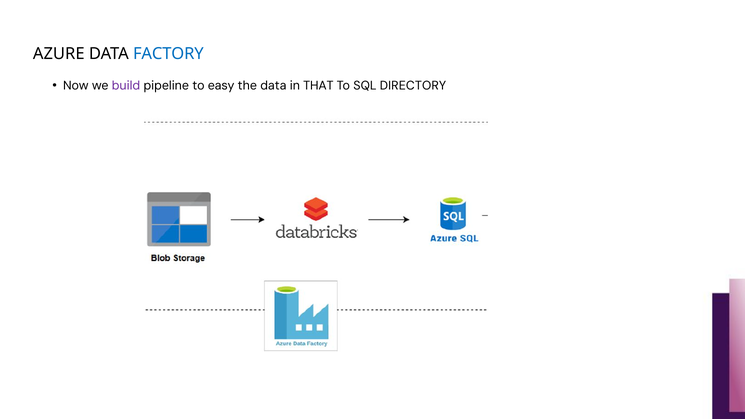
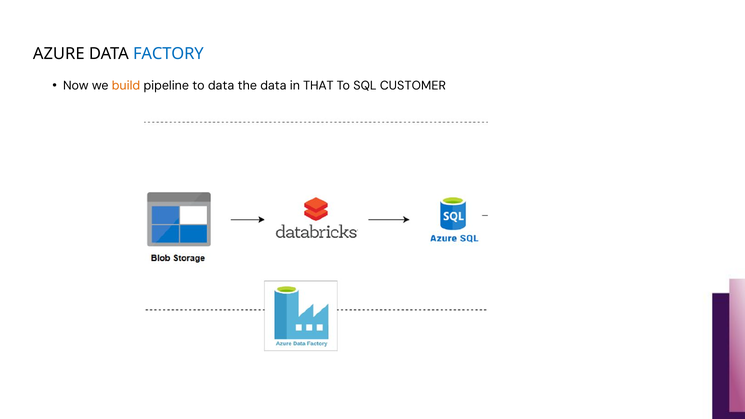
build colour: purple -> orange
to easy: easy -> data
DIRECTORY: DIRECTORY -> CUSTOMER
